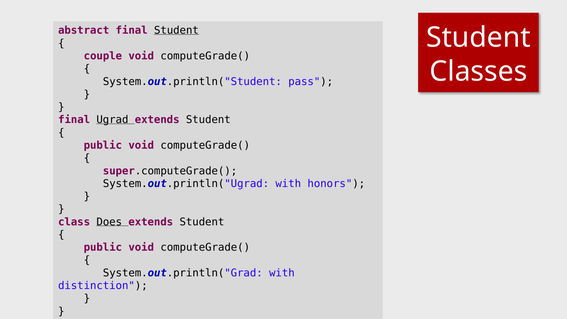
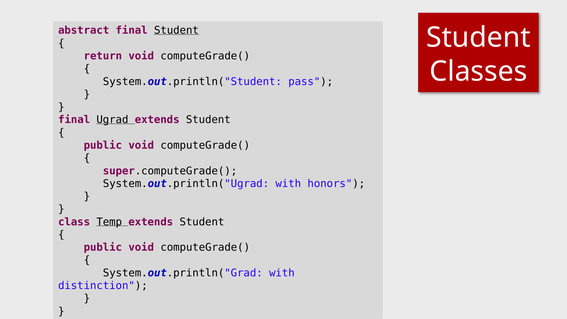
couple: couple -> return
Does: Does -> Temp
